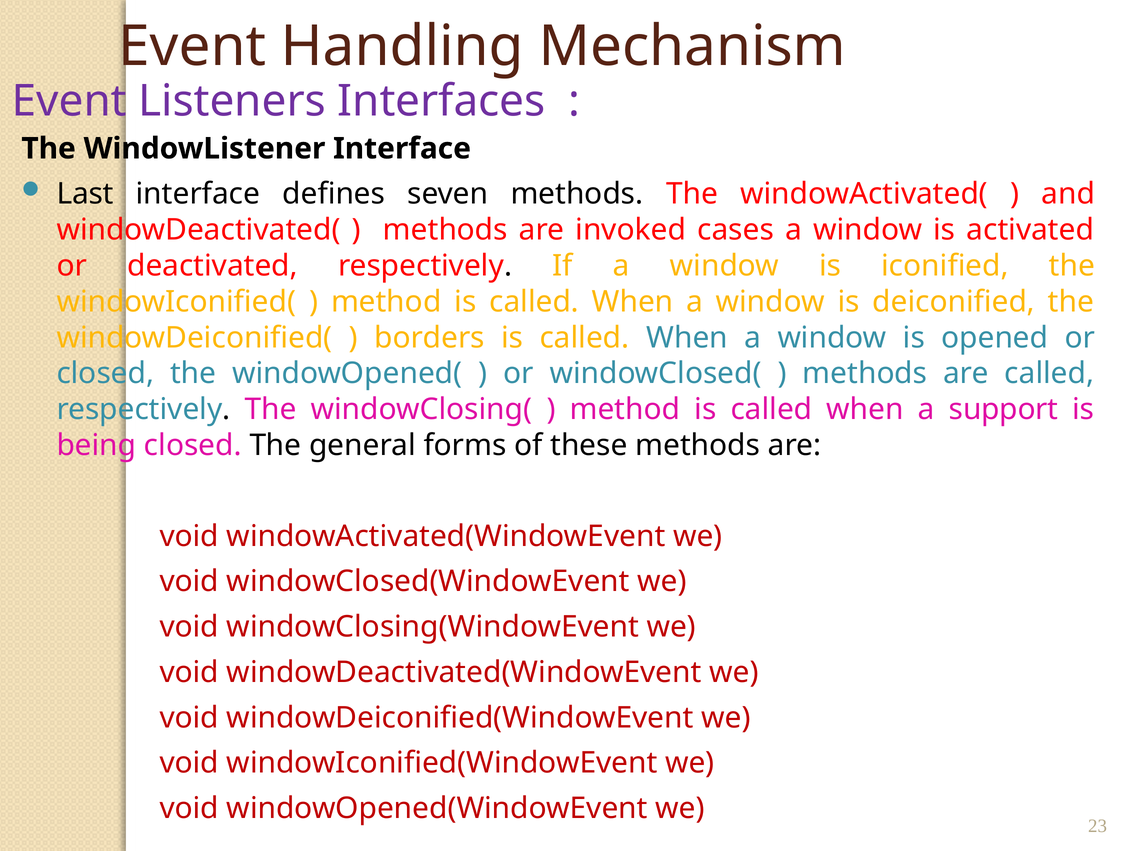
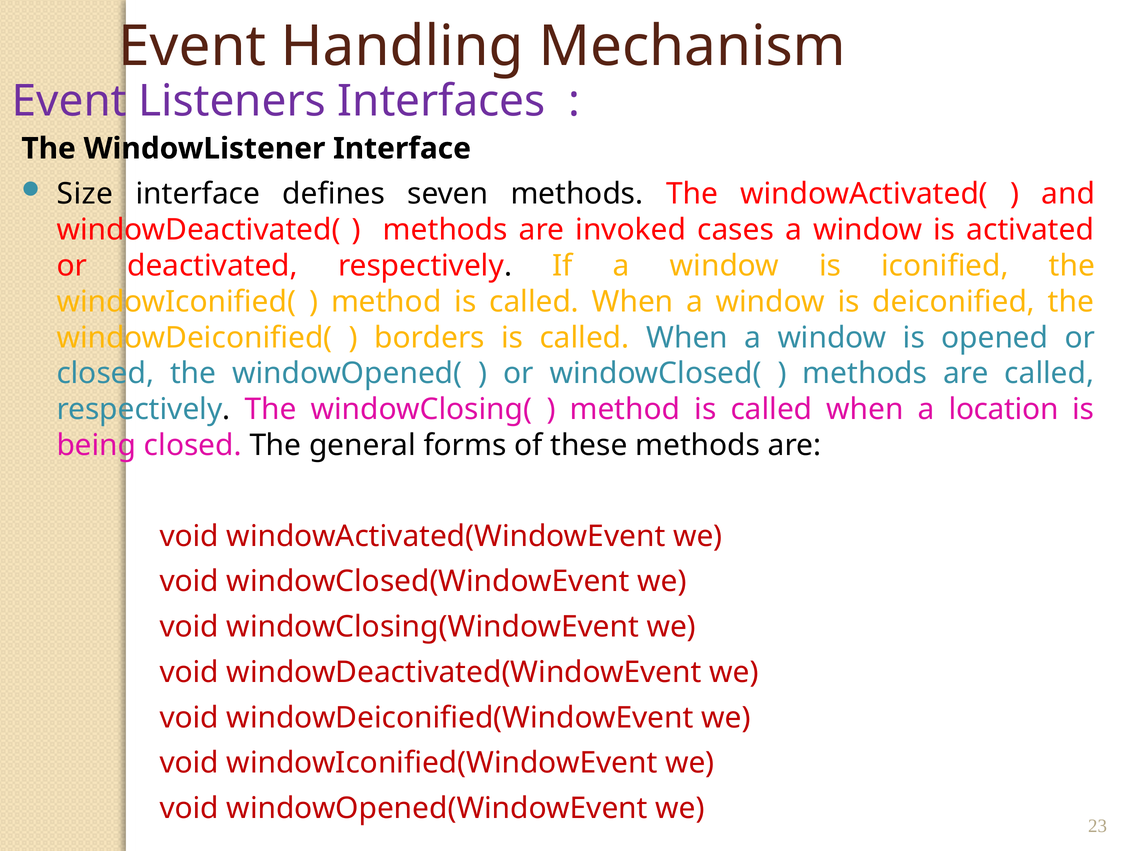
Last: Last -> Size
support: support -> location
